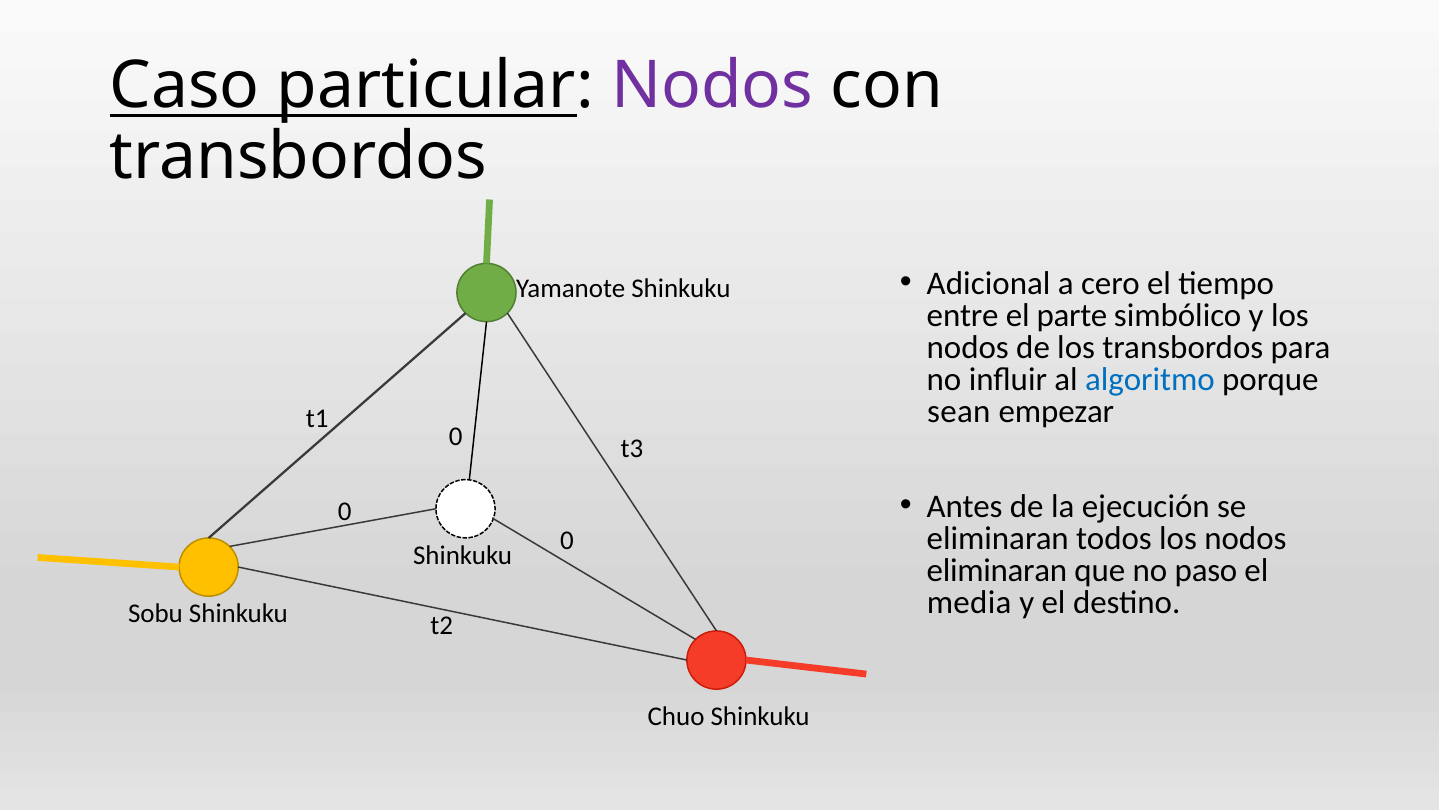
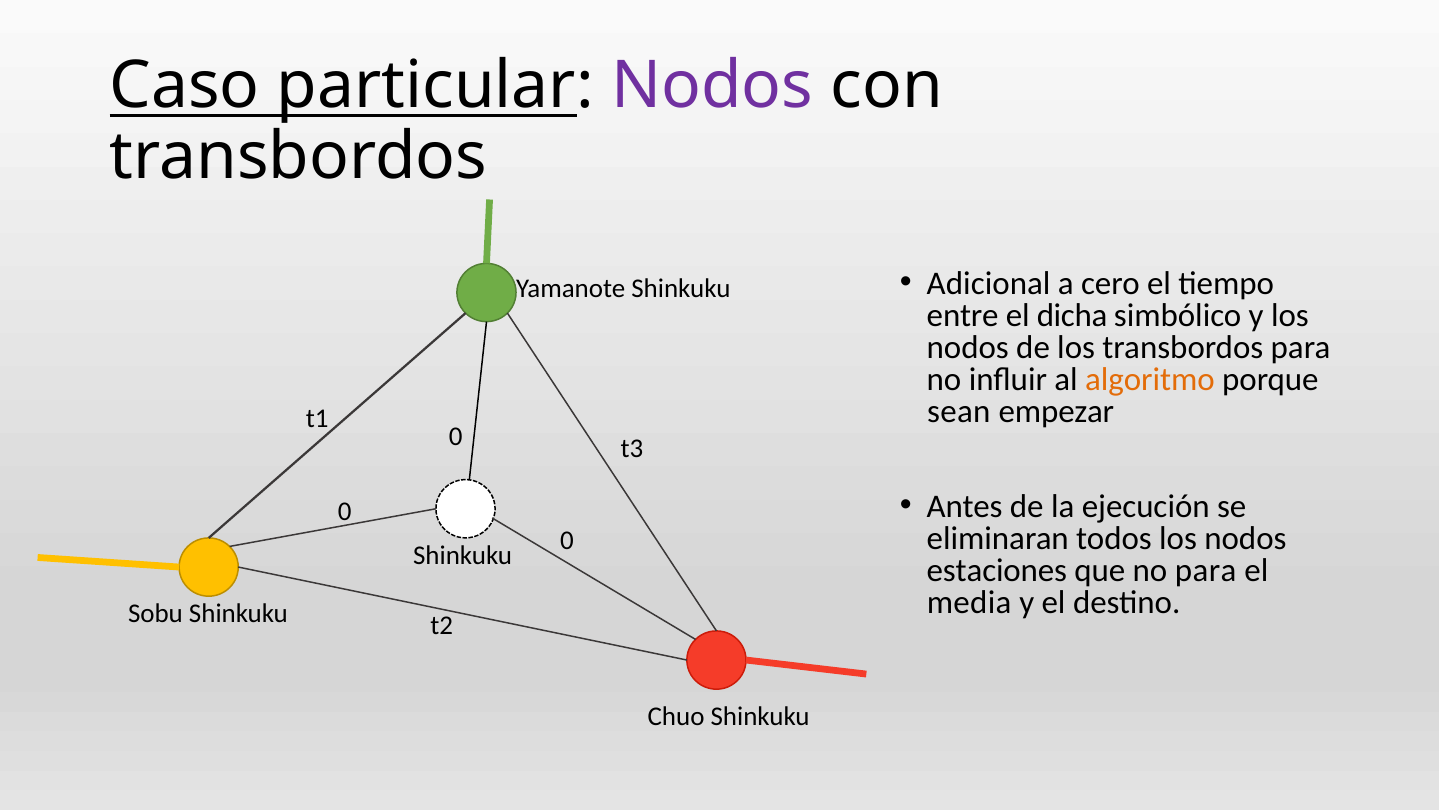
parte: parte -> dicha
algoritmo colour: blue -> orange
eliminaran at (997, 570): eliminaran -> estaciones
no paso: paso -> para
